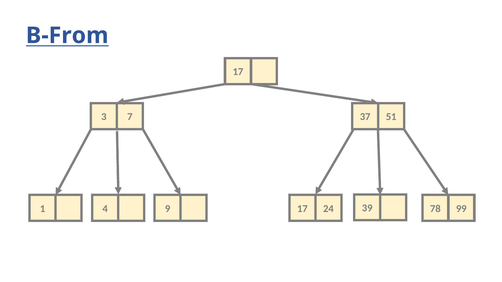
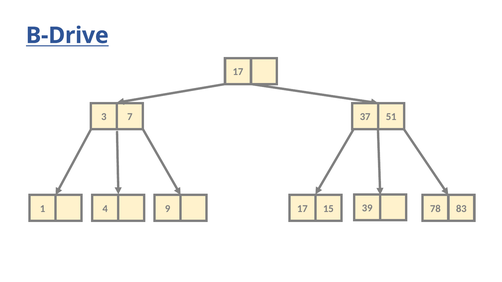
B-From: B-From -> B-Drive
24: 24 -> 15
99: 99 -> 83
